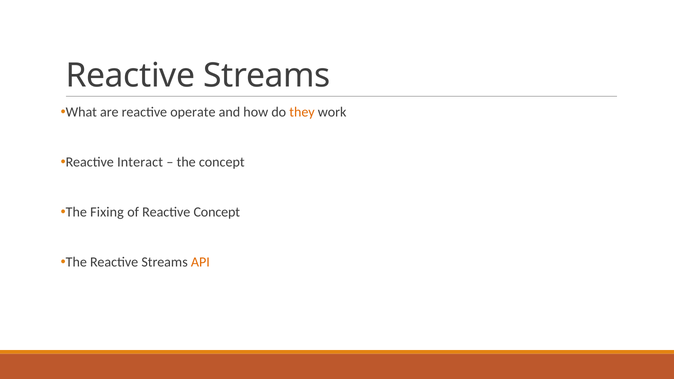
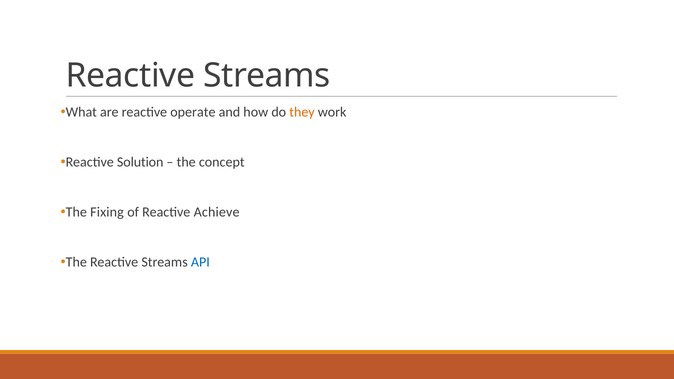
Interact: Interact -> Solution
Reactive Concept: Concept -> Achieve
API colour: orange -> blue
